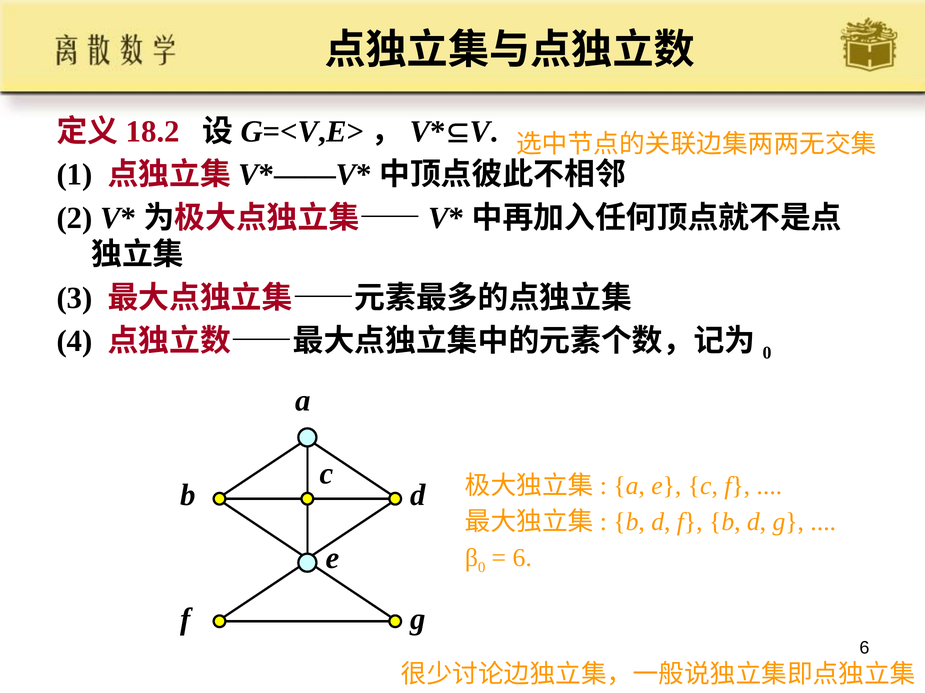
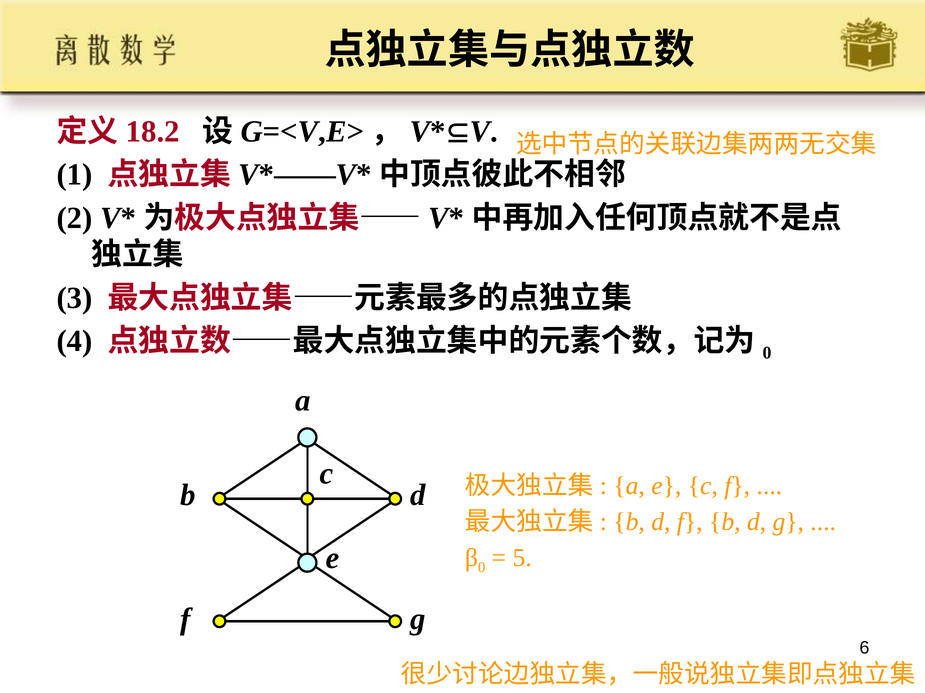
6 at (522, 558): 6 -> 5
